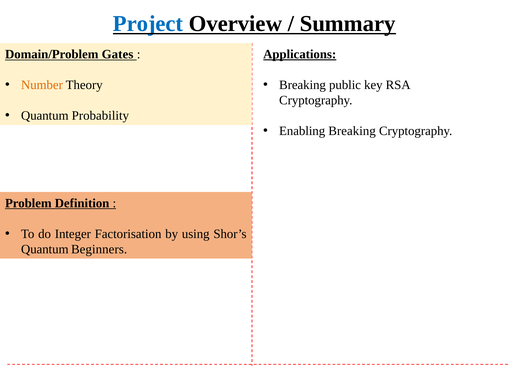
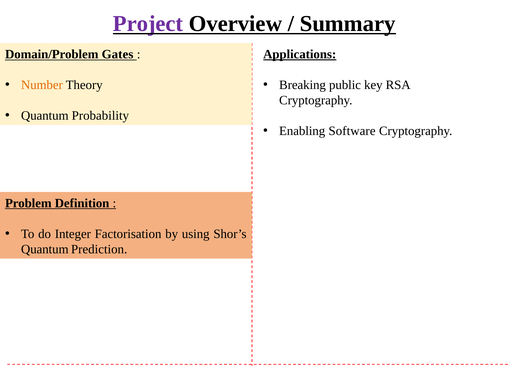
Project colour: blue -> purple
Enabling Breaking: Breaking -> Software
Beginners: Beginners -> Prediction
